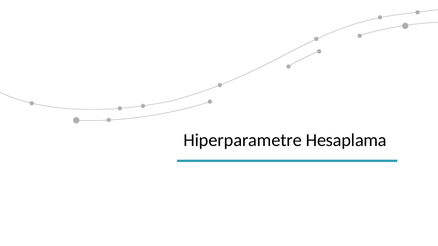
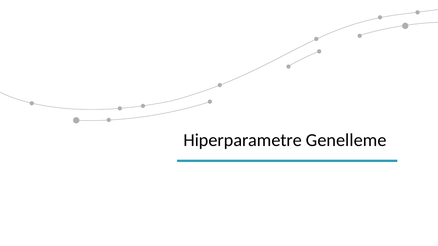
Hesaplama: Hesaplama -> Genelleme
